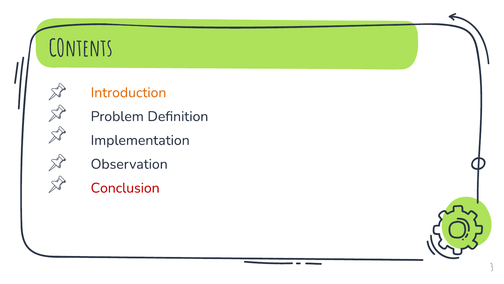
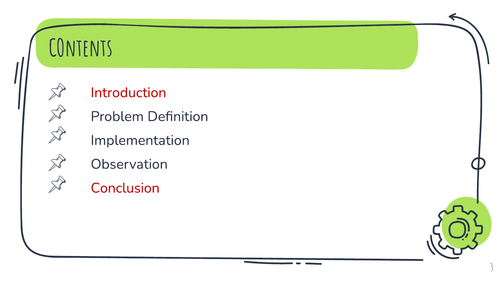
Introduction colour: orange -> red
